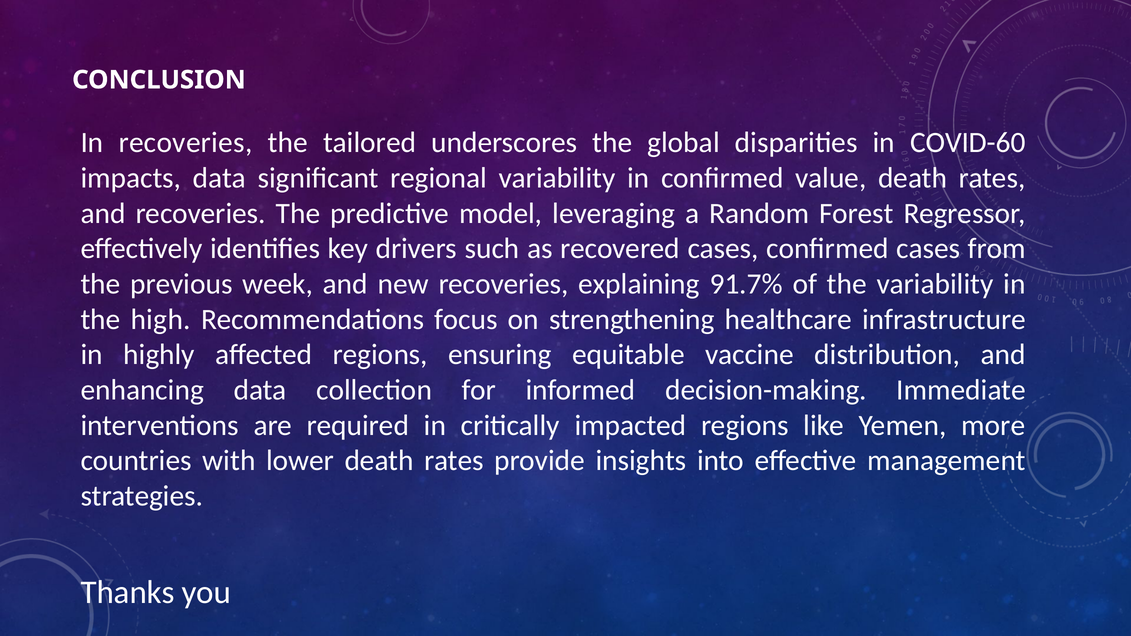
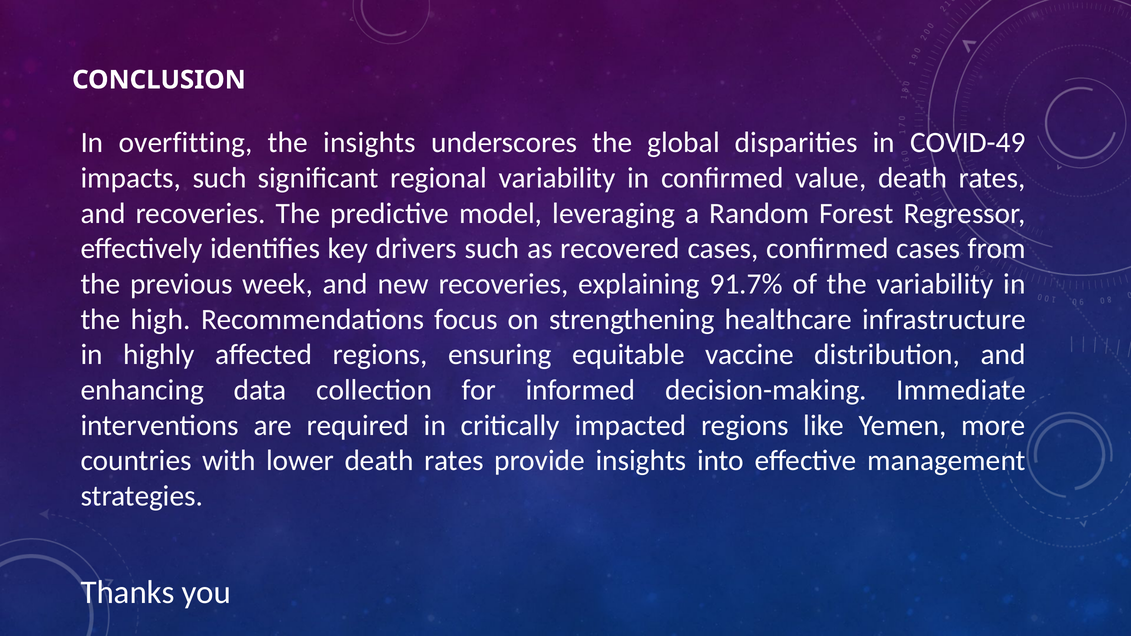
In recoveries: recoveries -> overfitting
the tailored: tailored -> insights
COVID-60: COVID-60 -> COVID-49
impacts data: data -> such
